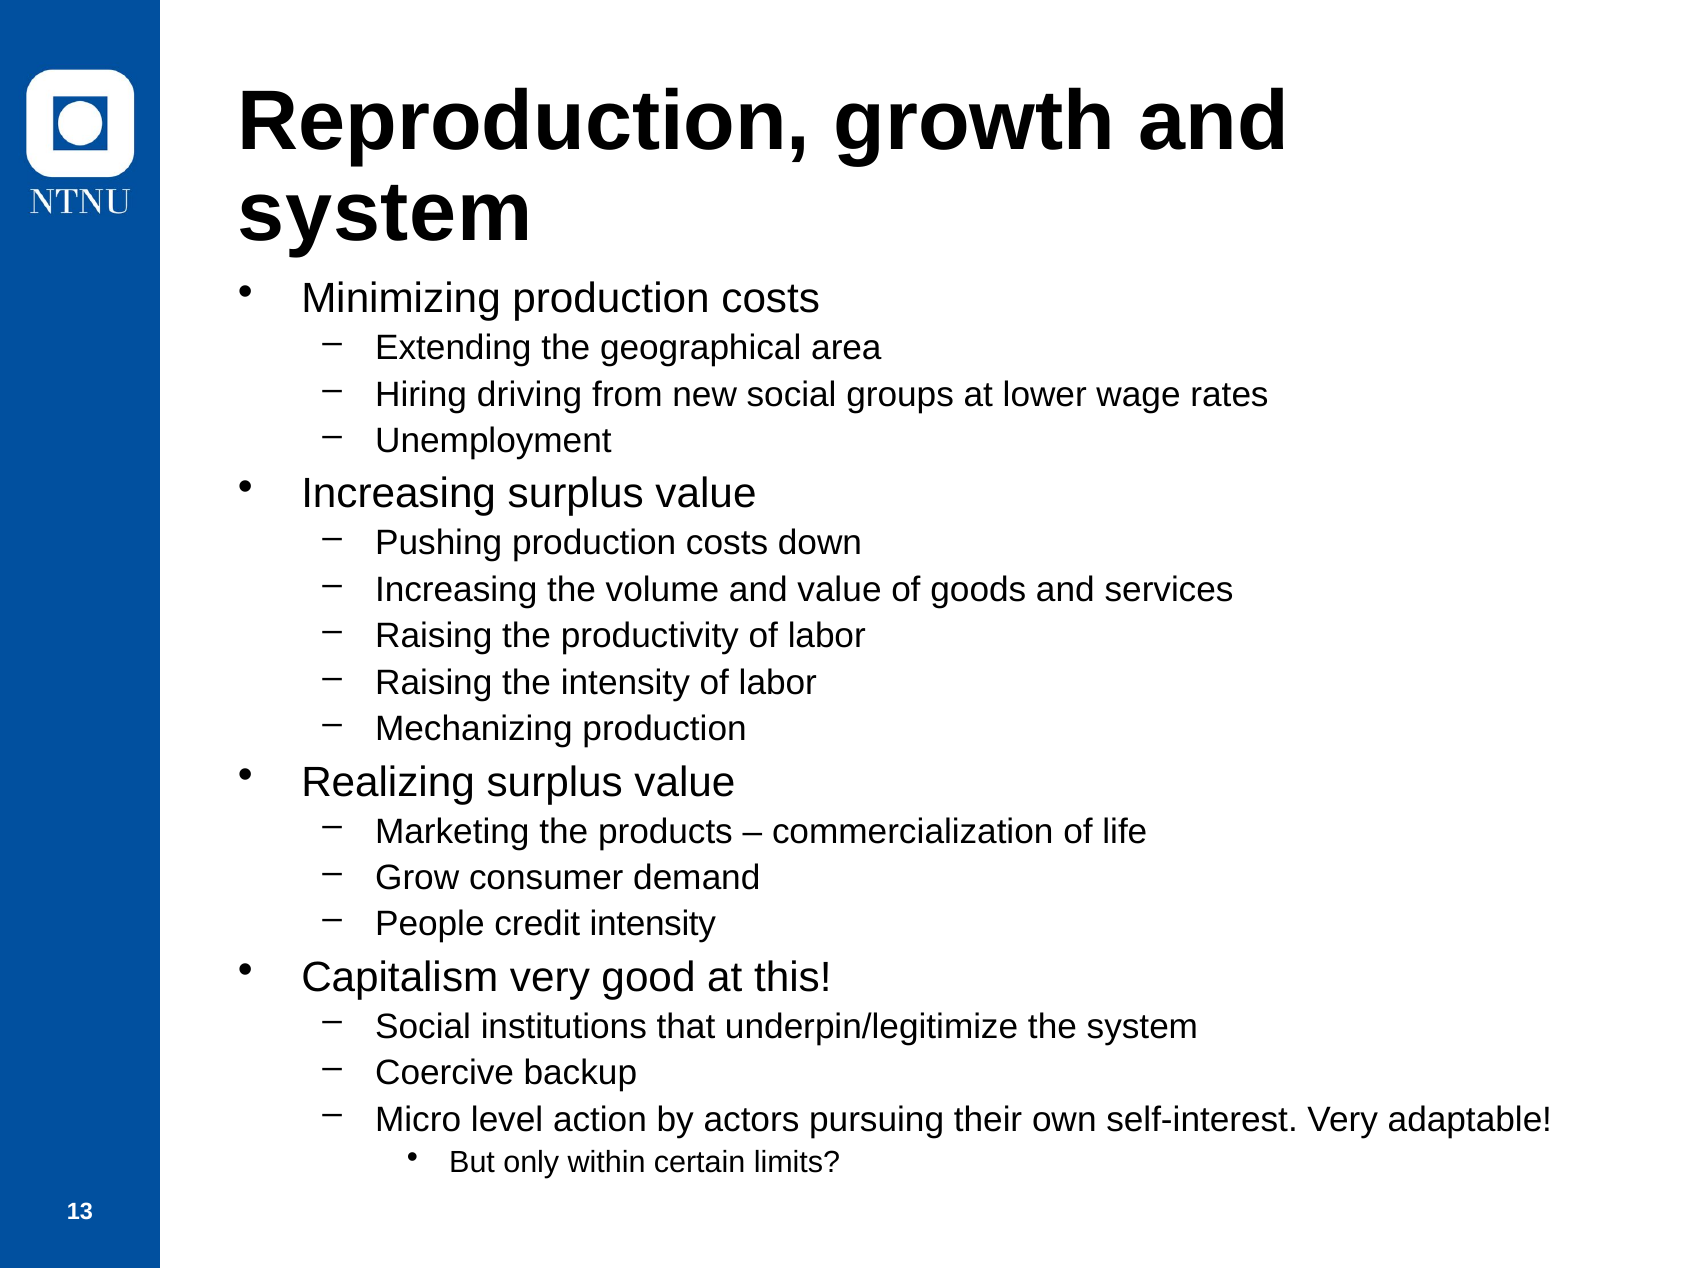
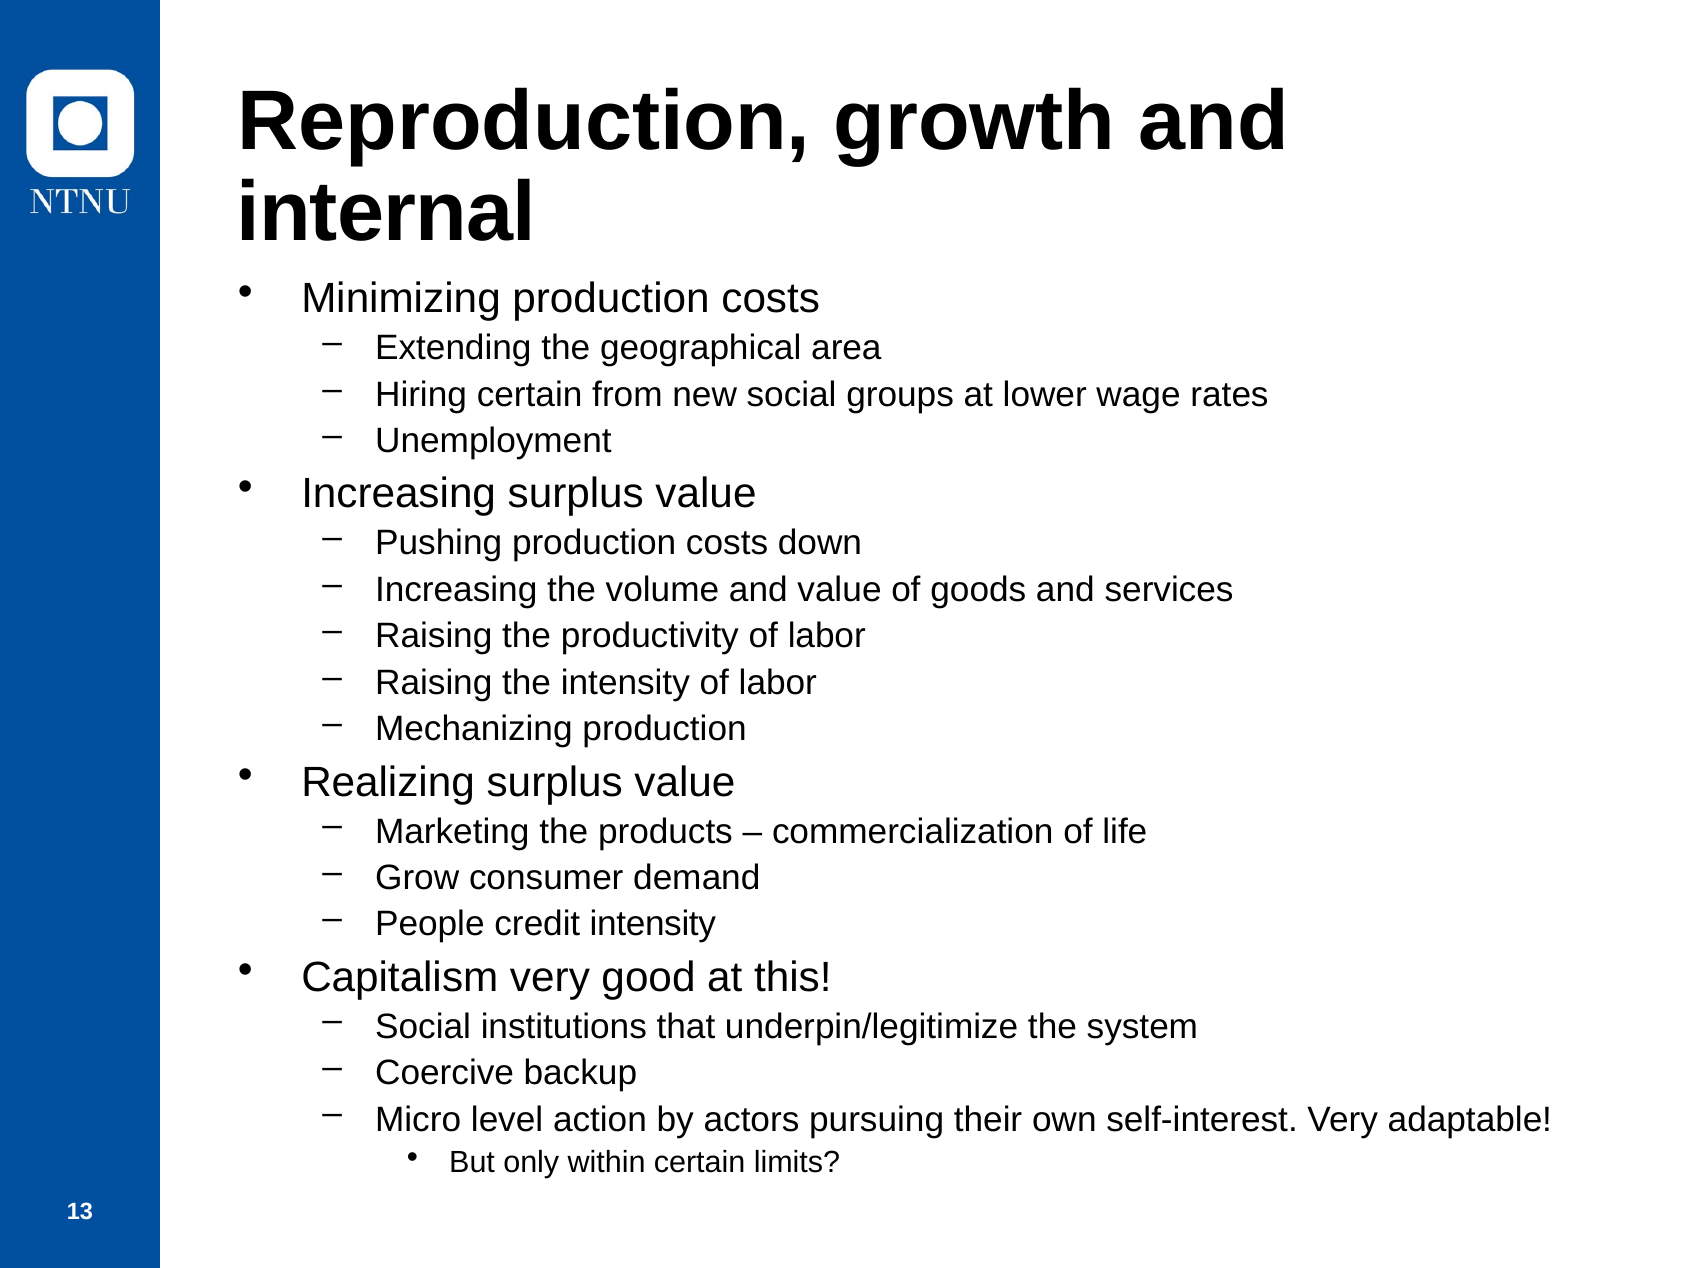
system at (385, 213): system -> internal
Hiring driving: driving -> certain
